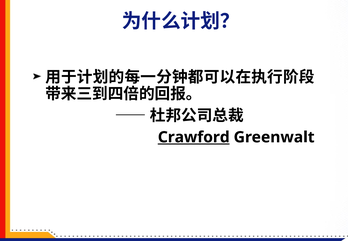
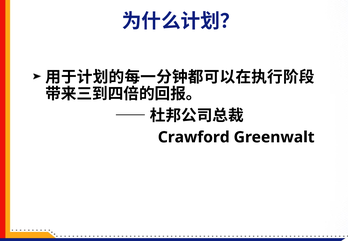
Crawford underline: present -> none
